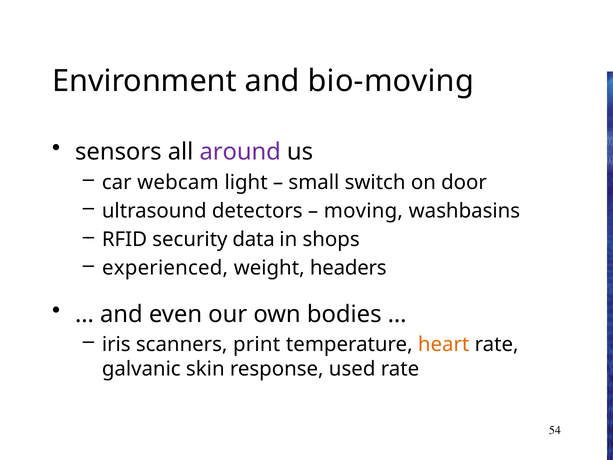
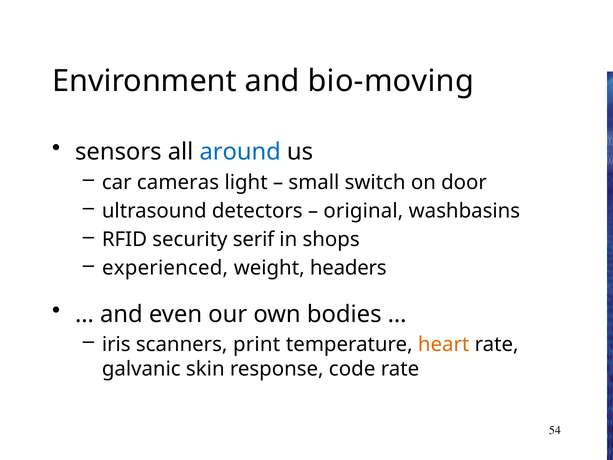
around colour: purple -> blue
webcam: webcam -> cameras
moving: moving -> original
data: data -> serif
used: used -> code
